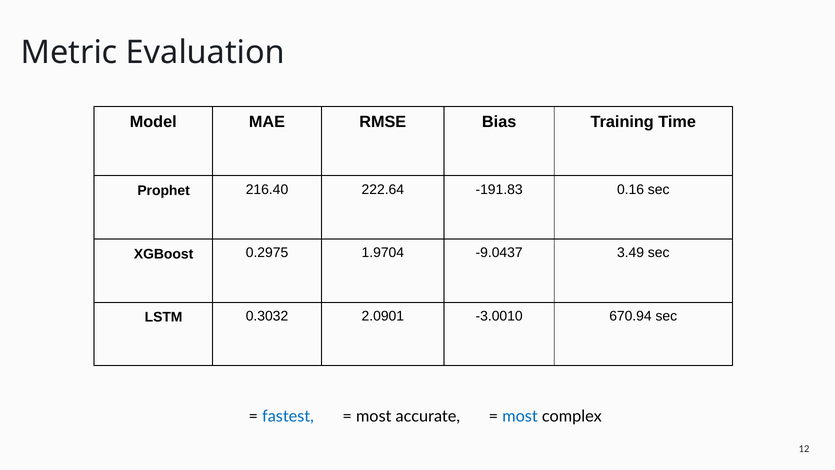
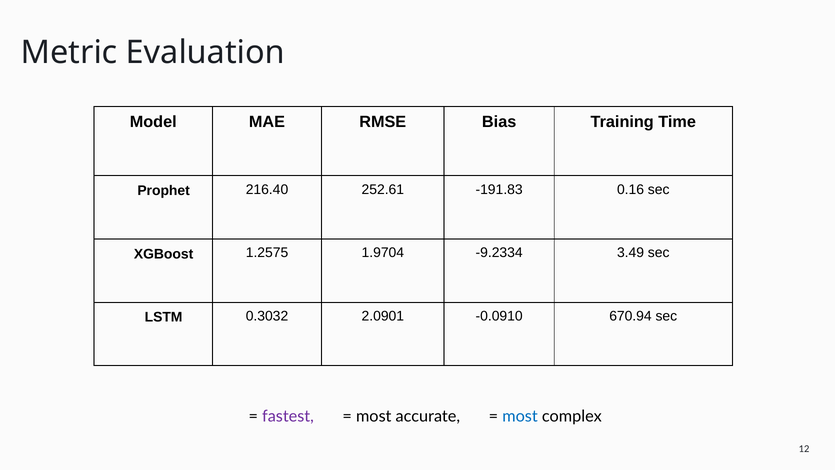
222.64: 222.64 -> 252.61
0.2975: 0.2975 -> 1.2575
-9.0437: -9.0437 -> -9.2334
-3.0010: -3.0010 -> -0.0910
fastest colour: blue -> purple
